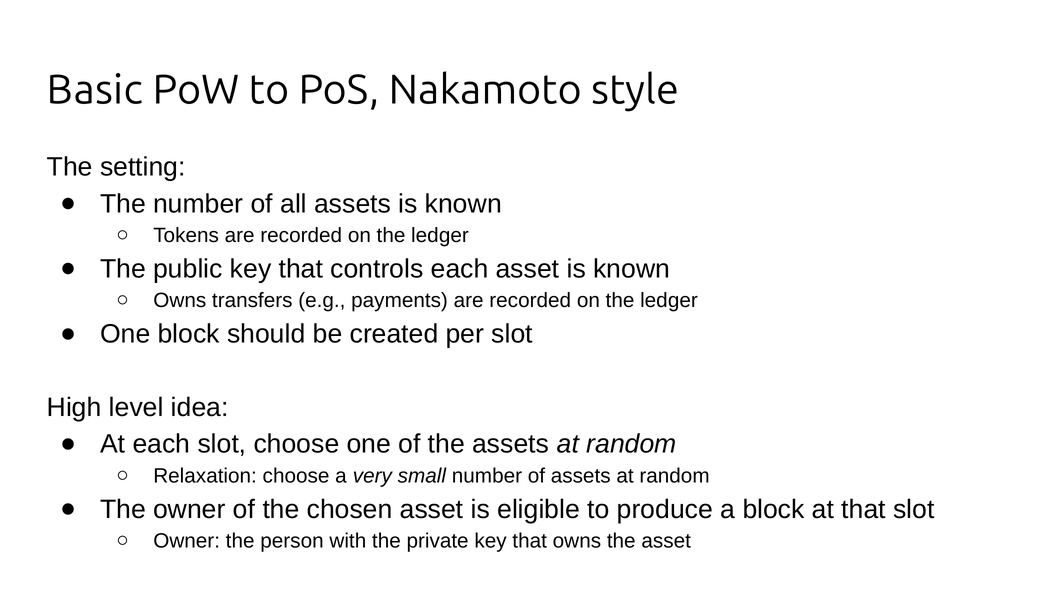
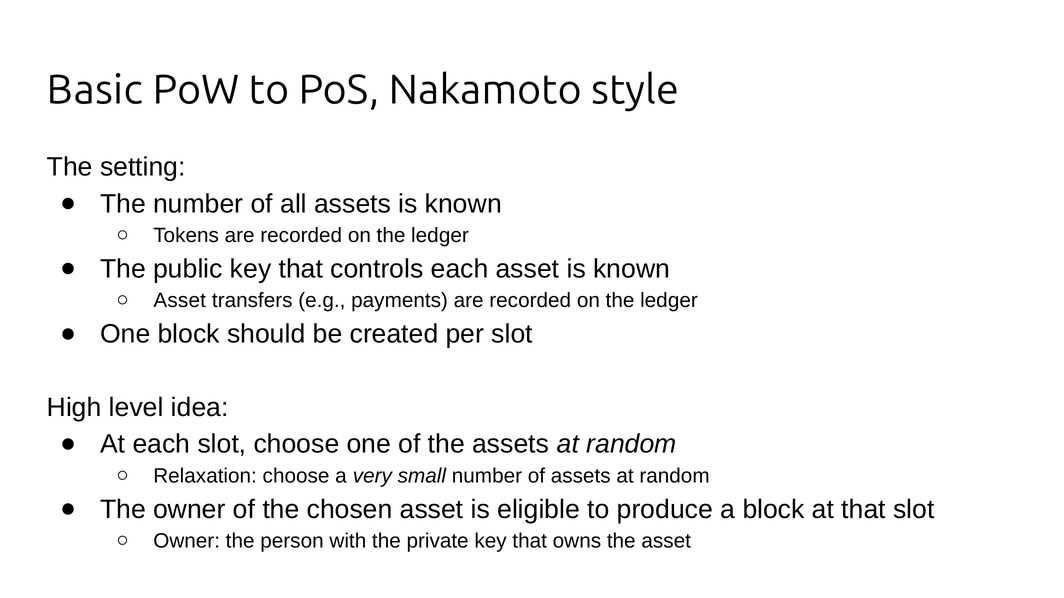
Owns at (180, 301): Owns -> Asset
